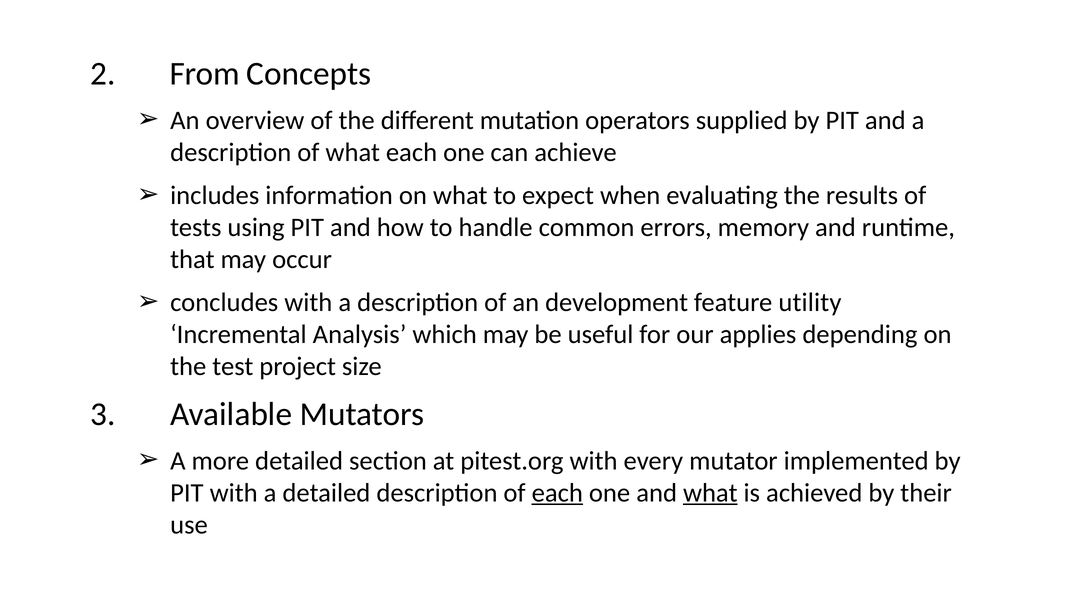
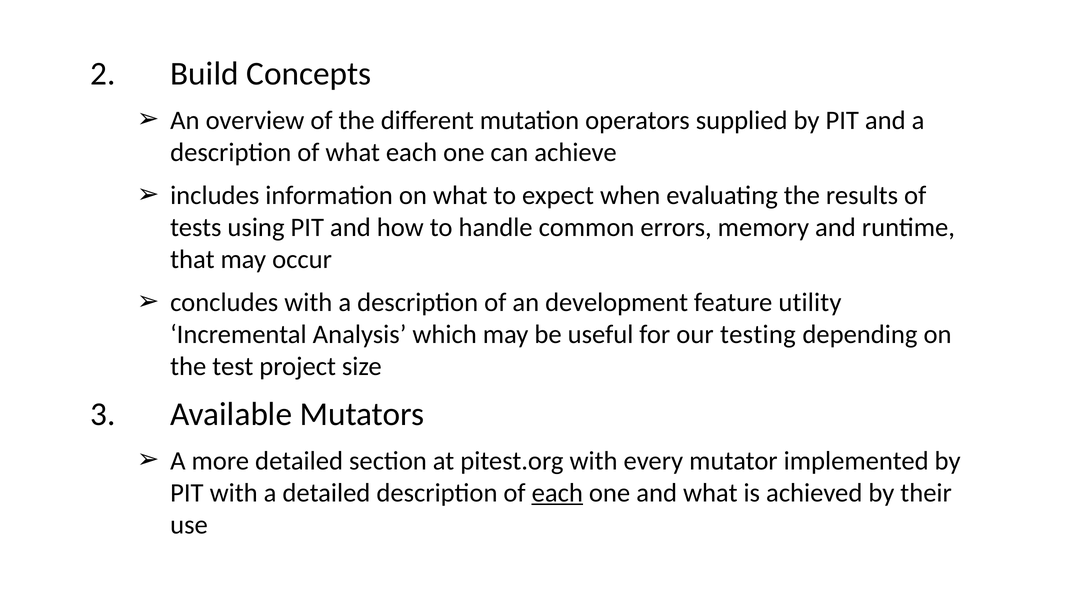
From: From -> Build
applies: applies -> testing
what at (710, 492) underline: present -> none
